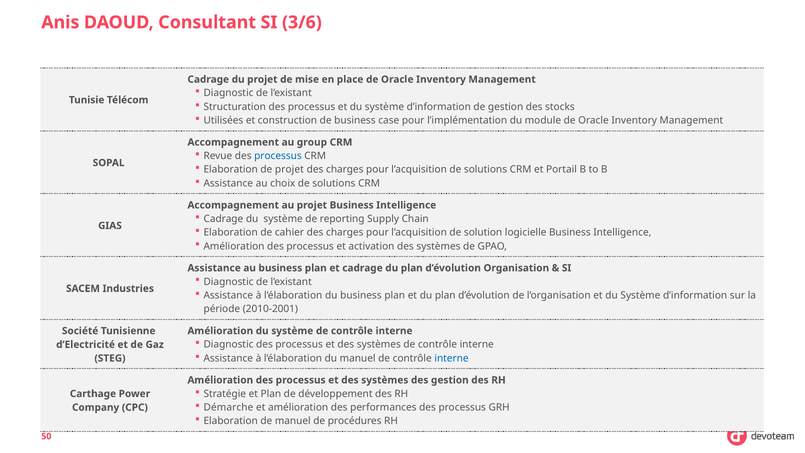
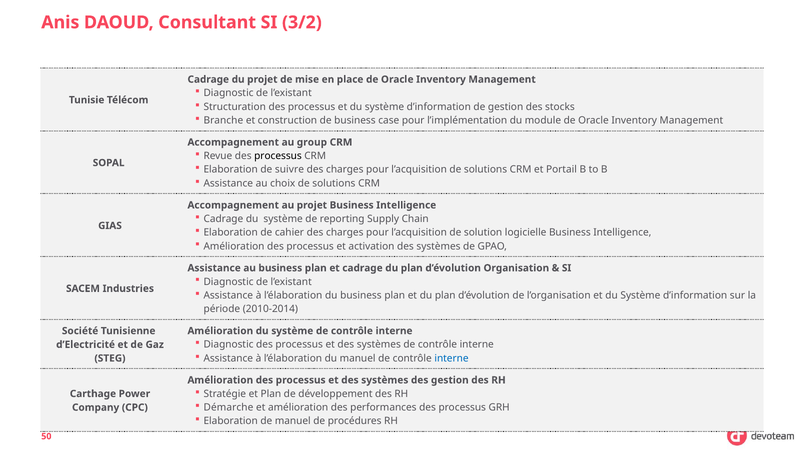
3/6: 3/6 -> 3/2
Utilisées: Utilisées -> Branche
processus at (278, 156) colour: blue -> black
de projet: projet -> suivre
2010-2001: 2010-2001 -> 2010-2014
